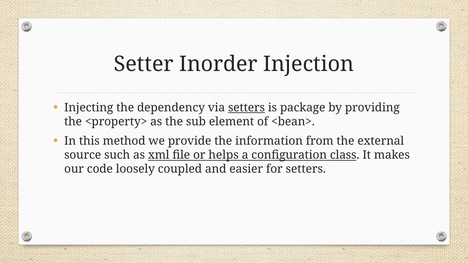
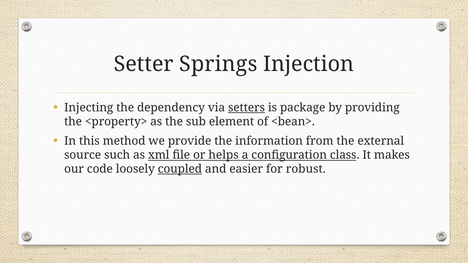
Inorder: Inorder -> Springs
coupled underline: none -> present
for setters: setters -> robust
